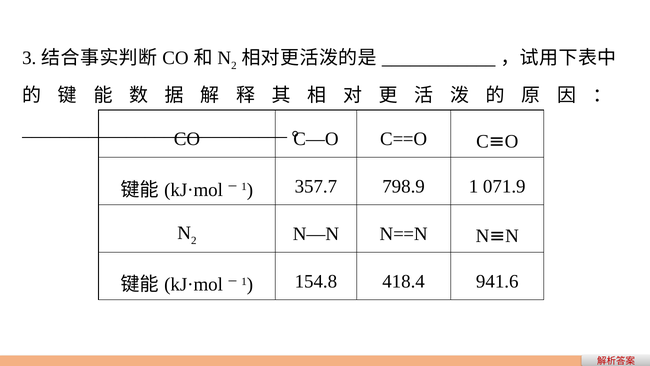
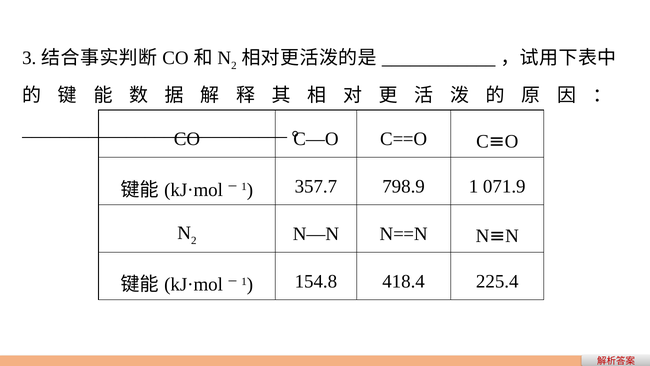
941.6: 941.6 -> 225.4
